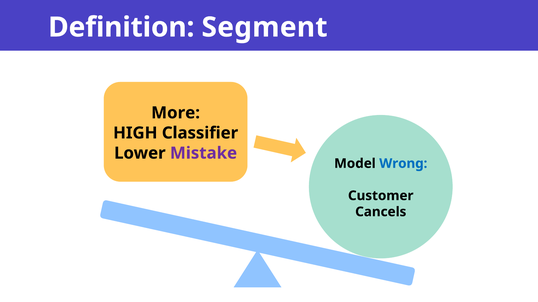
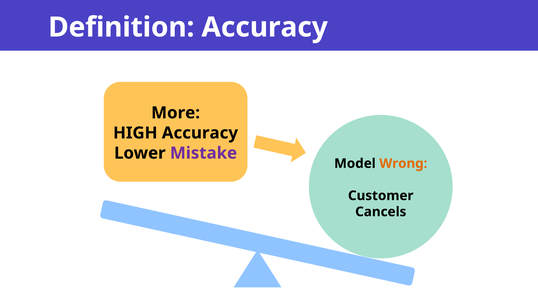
Definition Segment: Segment -> Accuracy
HIGH Classifier: Classifier -> Accuracy
Wrong colour: blue -> orange
